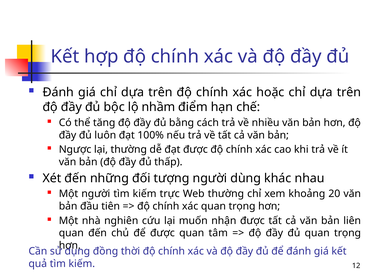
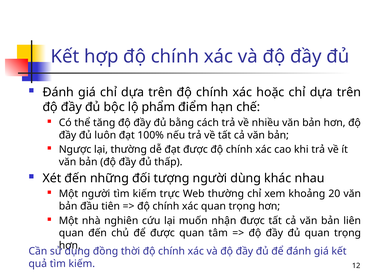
nhầm: nhầm -> phẩm
